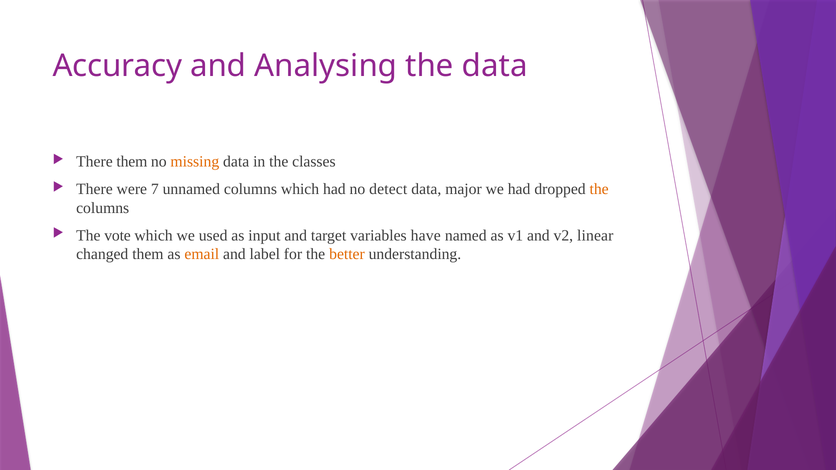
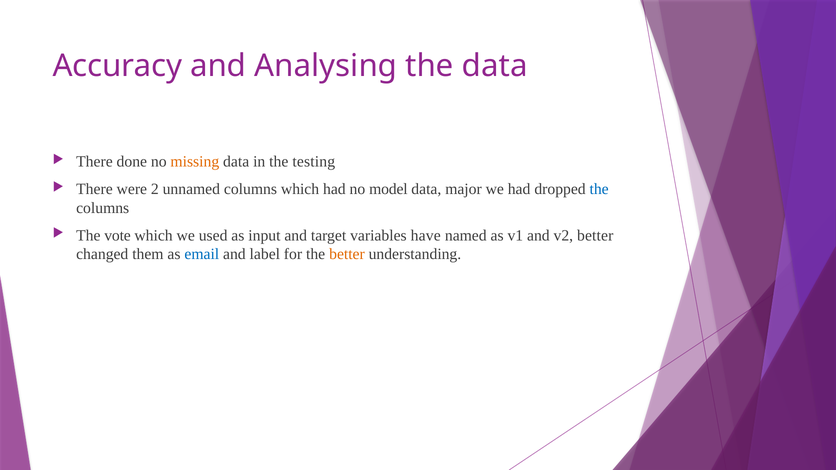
There them: them -> done
classes: classes -> testing
7: 7 -> 2
detect: detect -> model
the at (599, 189) colour: orange -> blue
v2 linear: linear -> better
email colour: orange -> blue
